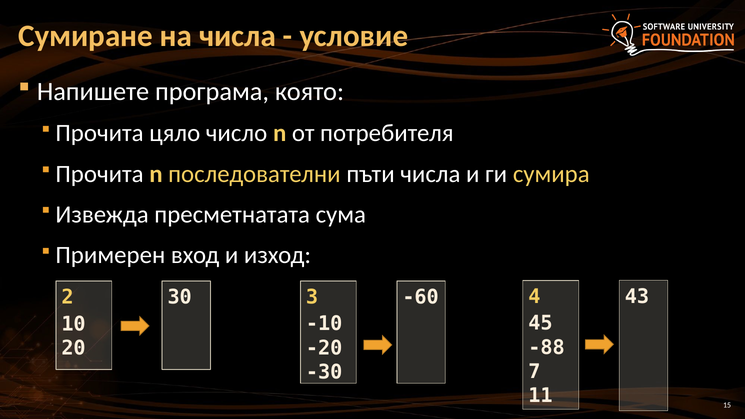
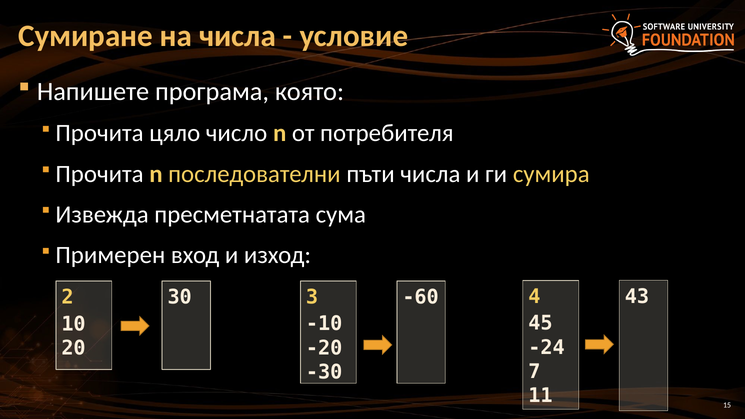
-88: -88 -> -24
